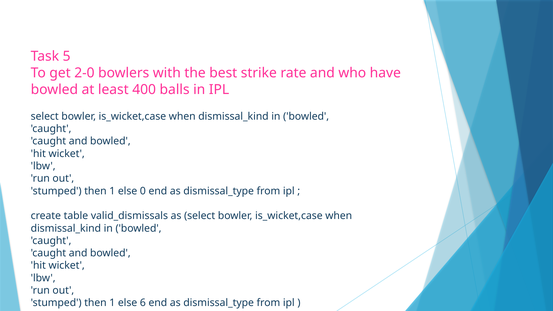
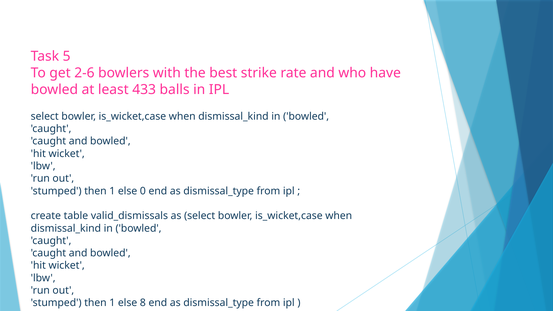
2-0: 2-0 -> 2-6
400: 400 -> 433
6: 6 -> 8
